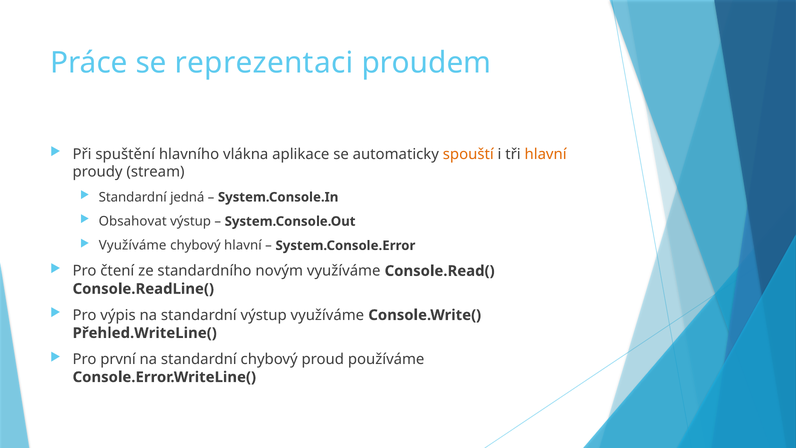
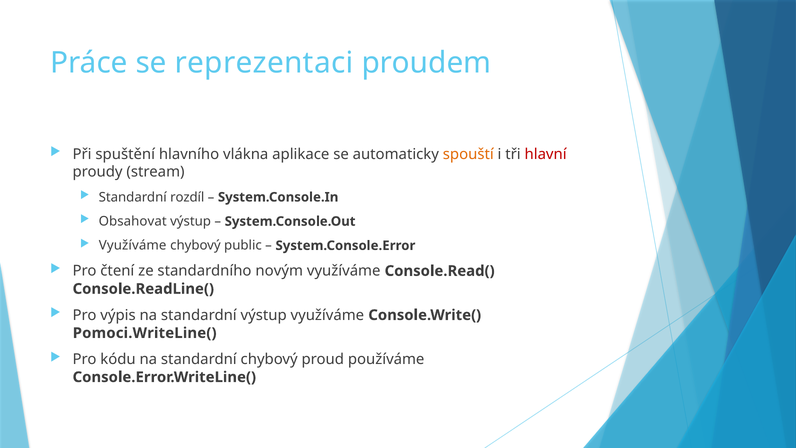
hlavní at (546, 154) colour: orange -> red
jedná: jedná -> rozdíl
chybový hlavní: hlavní -> public
Přehled.WriteLine(: Přehled.WriteLine( -> Pomoci.WriteLine(
první: první -> kódu
